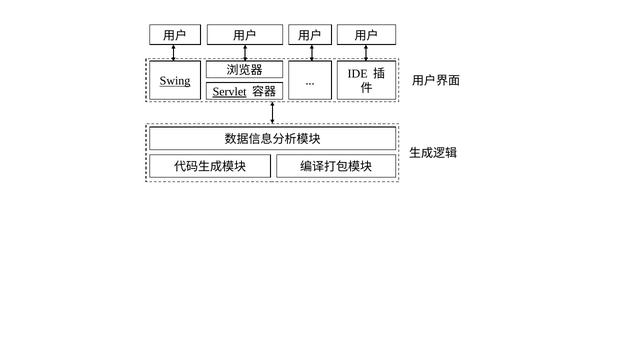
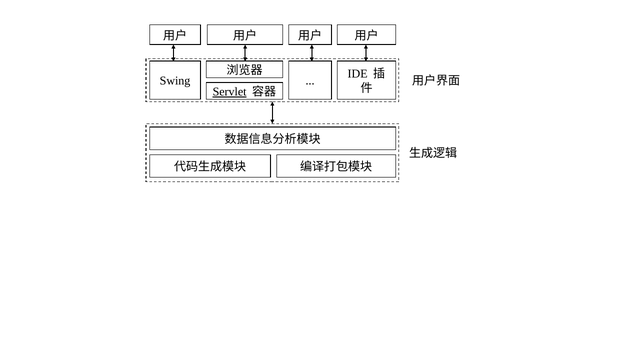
Swing underline: present -> none
